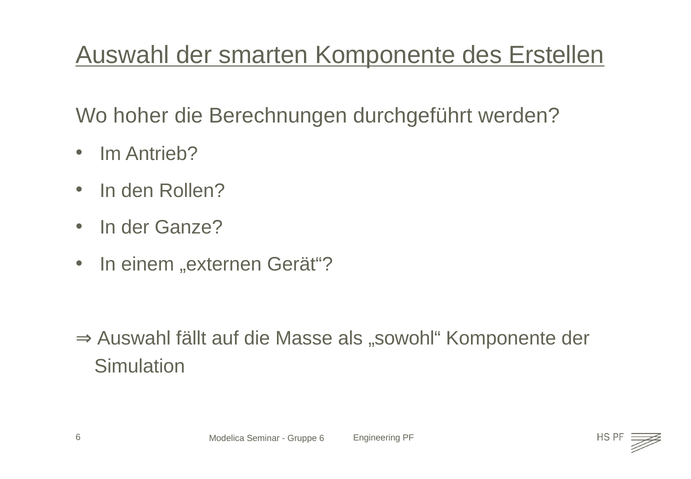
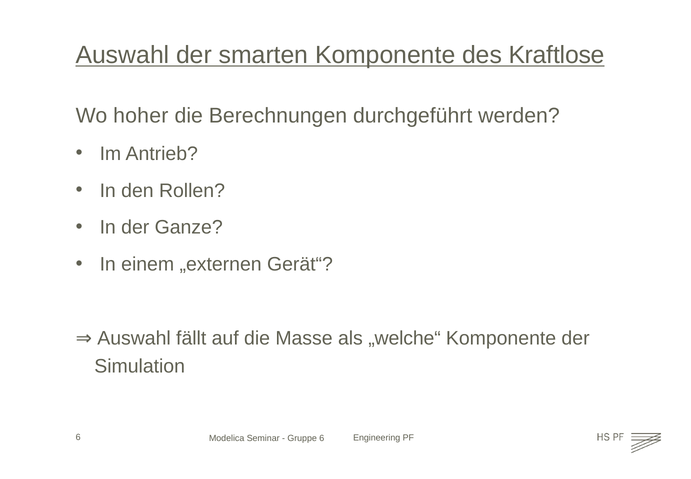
Erstellen: Erstellen -> Kraftlose
„sowohl“: „sowohl“ -> „welche“
